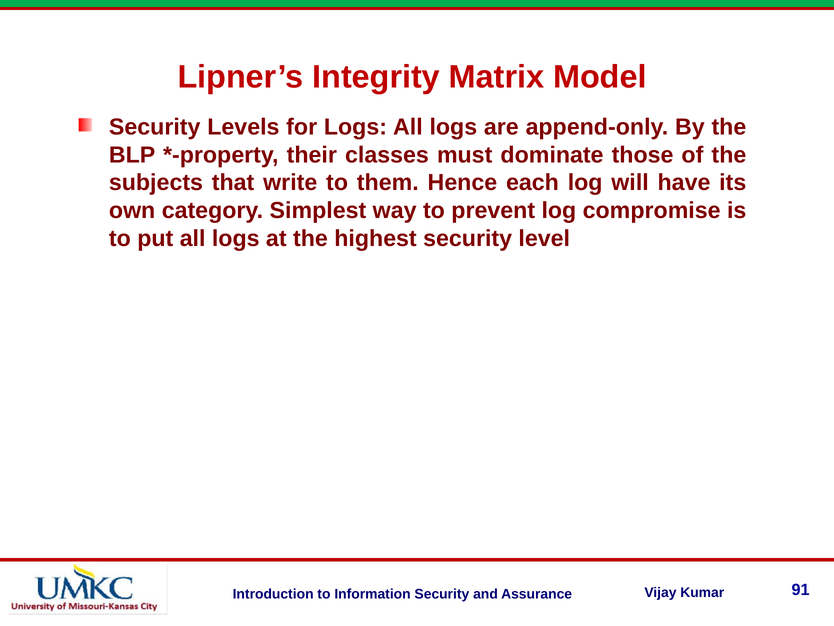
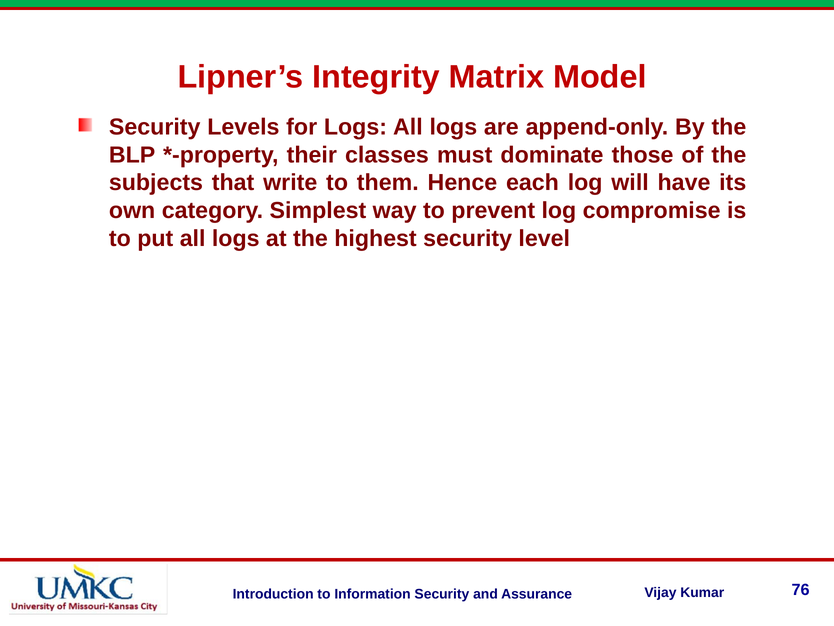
91: 91 -> 76
